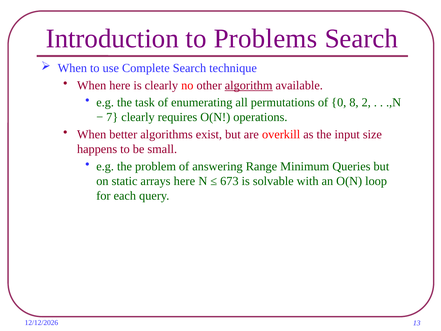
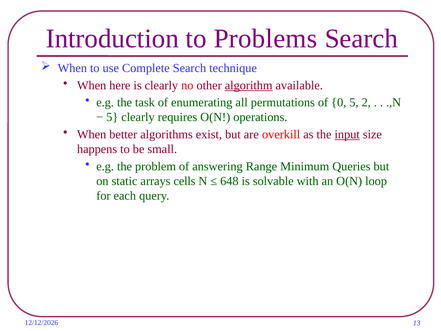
0 8: 8 -> 5
7 at (112, 117): 7 -> 5
input underline: none -> present
arrays here: here -> cells
673: 673 -> 648
